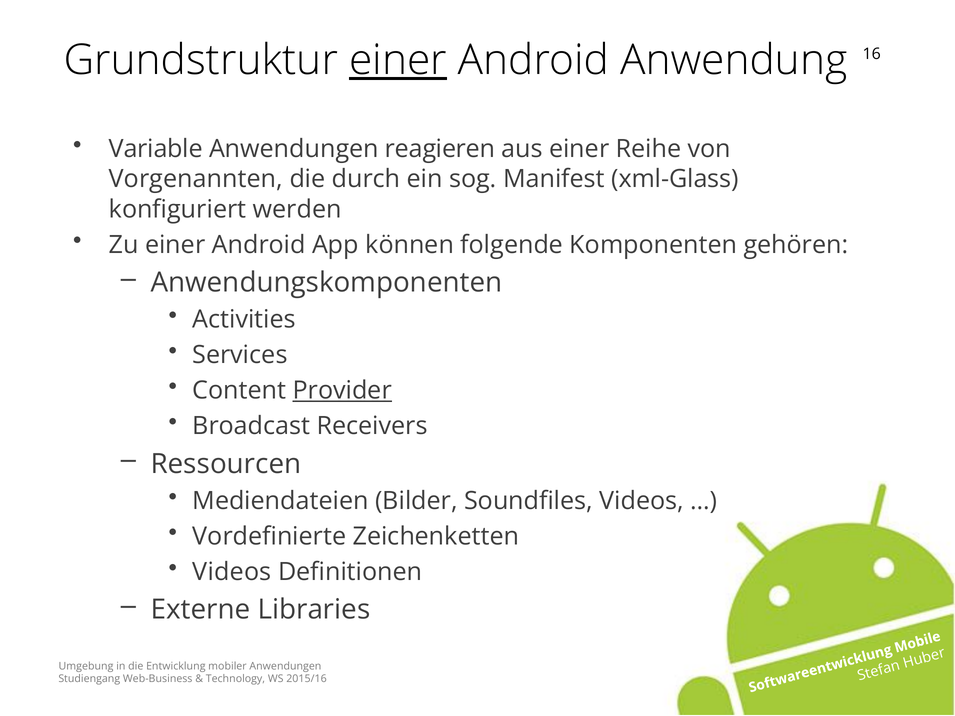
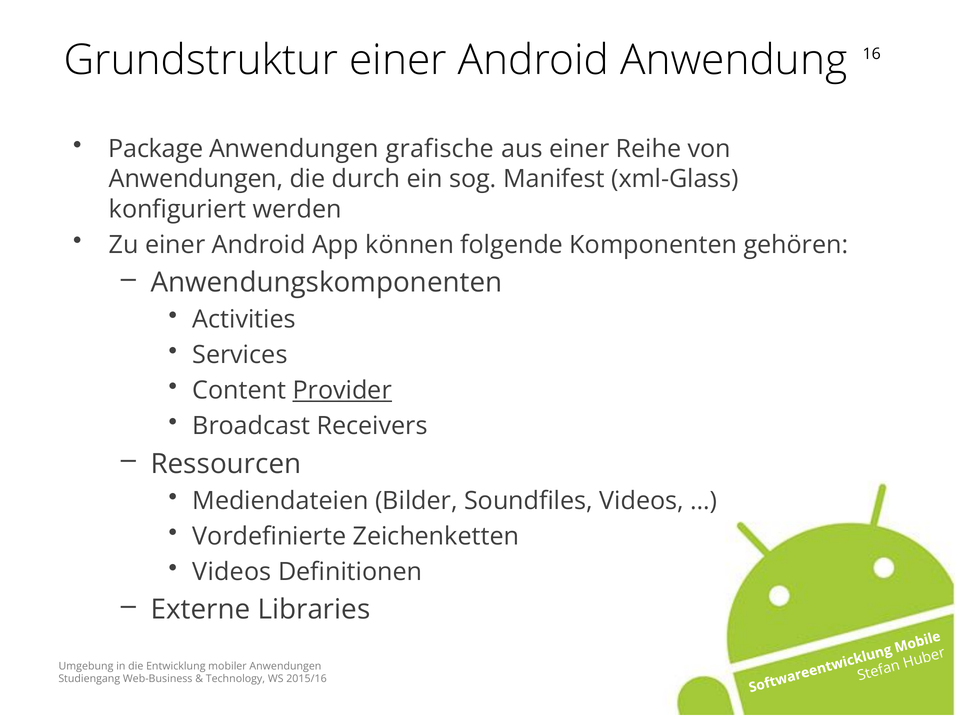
einer at (398, 60) underline: present -> none
Variable: Variable -> Package
reagieren: reagieren -> grafische
Vorgenannten at (196, 179): Vorgenannten -> Anwendungen
